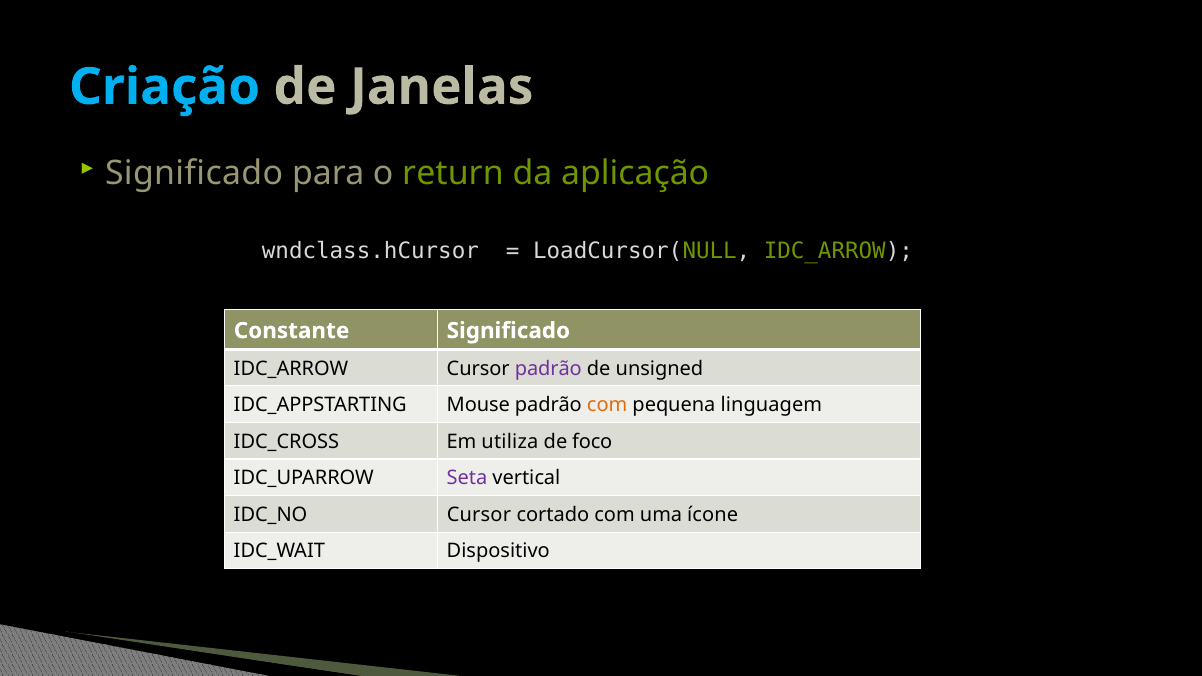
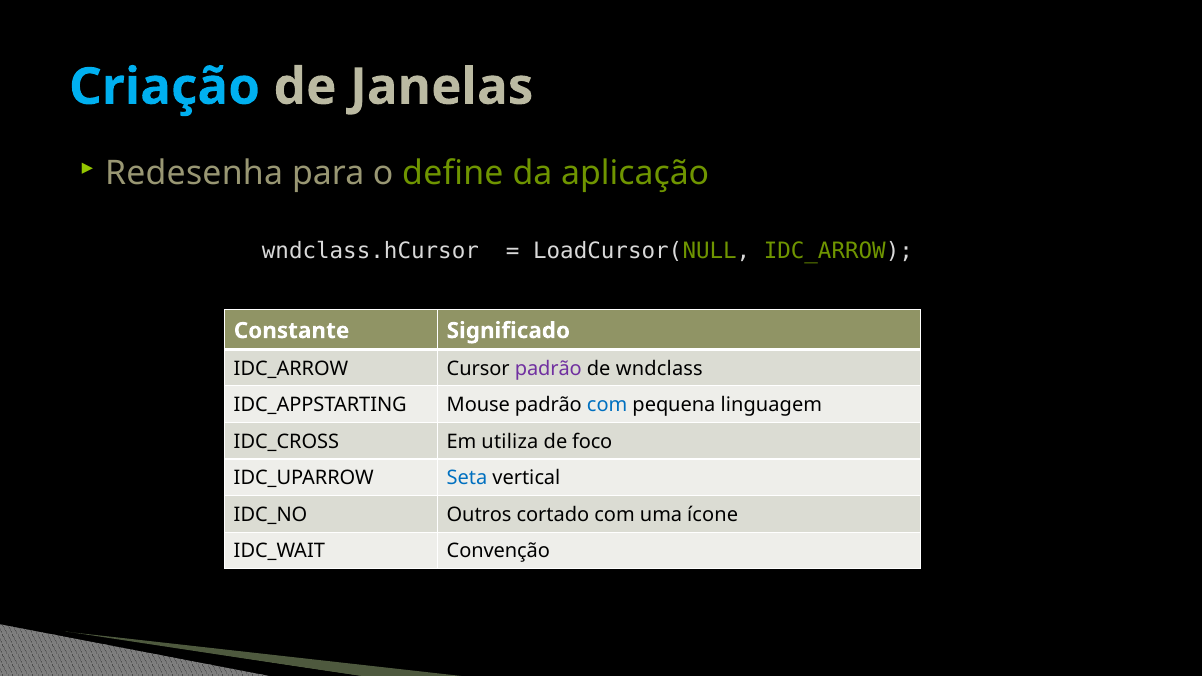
Significado at (194, 173): Significado -> Redesenha
return: return -> define
unsigned: unsigned -> wndclass
com at (607, 405) colour: orange -> blue
Seta colour: purple -> blue
Cursor at (479, 515): Cursor -> Outros
Dispositivo: Dispositivo -> Convenção
